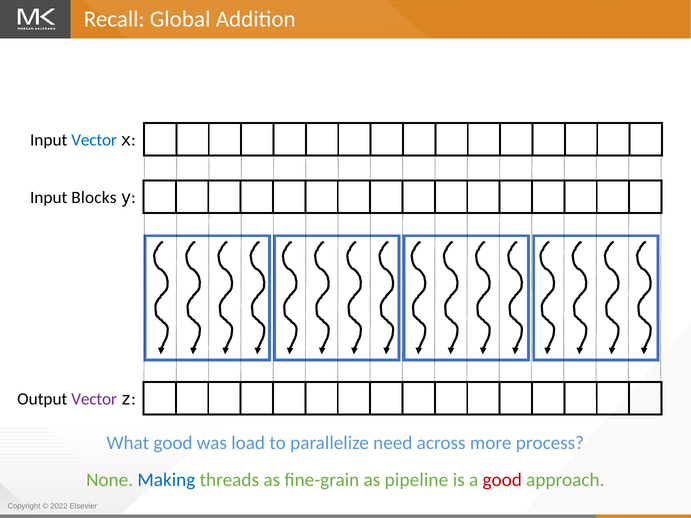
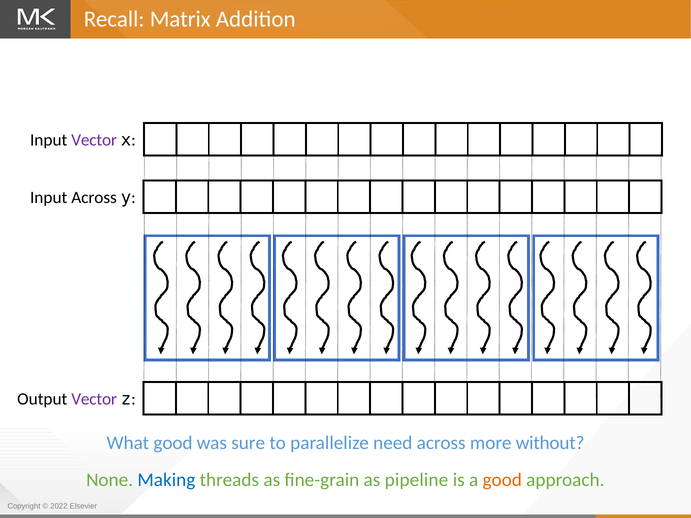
Global: Global -> Matrix
Vector at (94, 140) colour: blue -> purple
Input Blocks: Blocks -> Across
load: load -> sure
process: process -> without
good at (502, 480) colour: red -> orange
